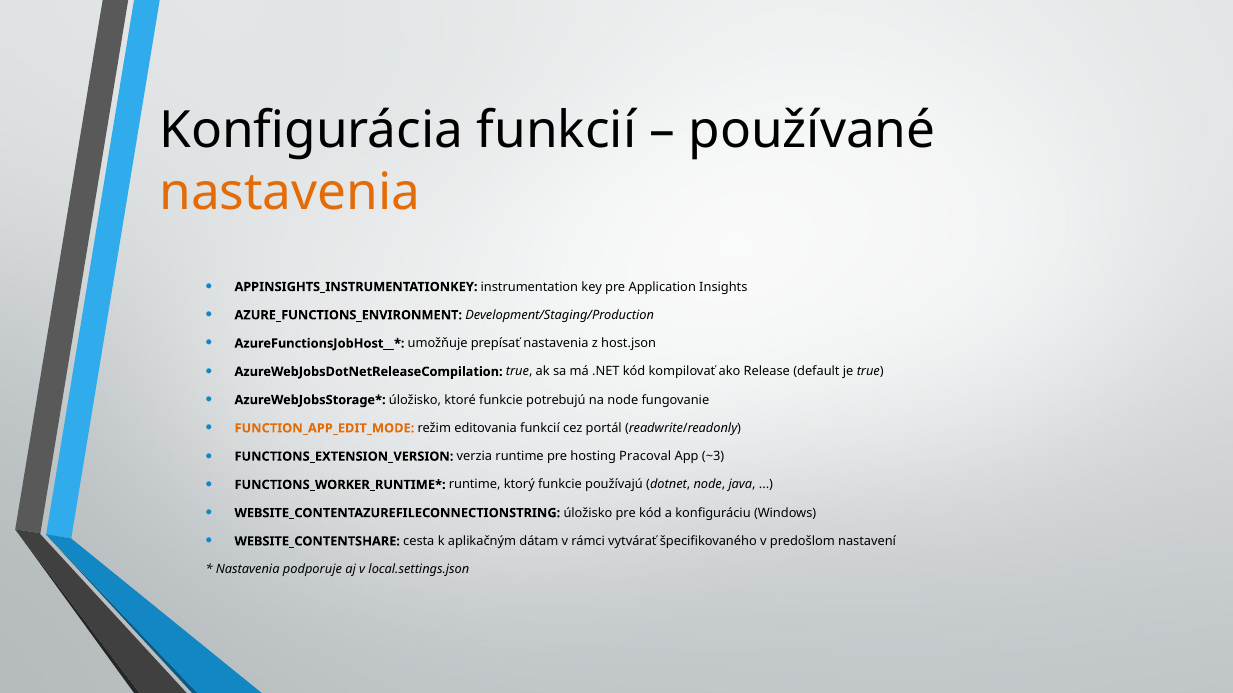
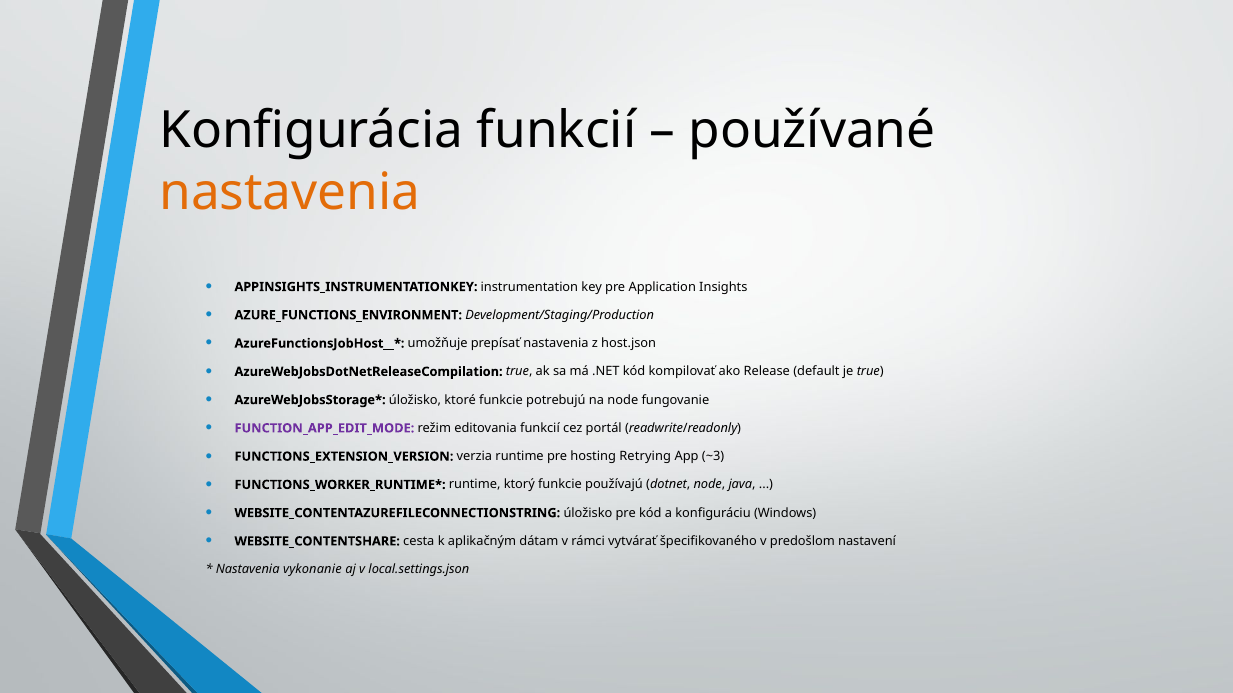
FUNCTION_APP_EDIT_MODE colour: orange -> purple
Pracoval: Pracoval -> Retrying
podporuje: podporuje -> vykonanie
